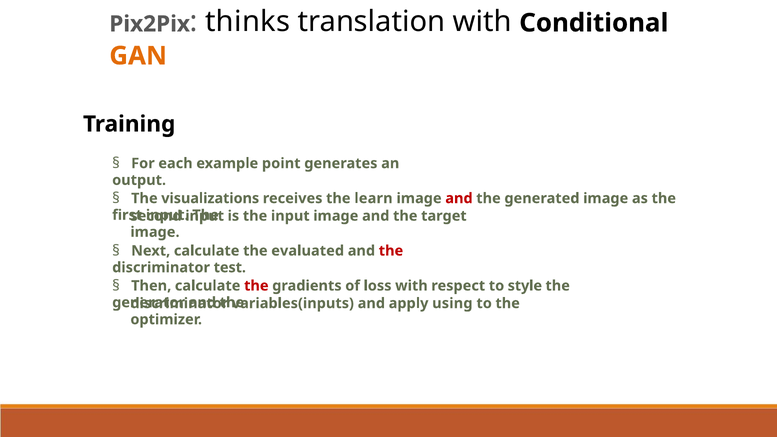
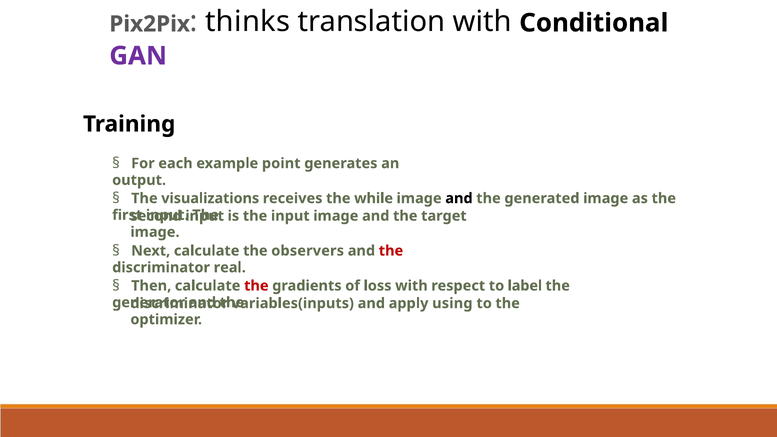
GAN colour: orange -> purple
learn: learn -> while
and at (459, 198) colour: red -> black
evaluated: evaluated -> observers
test: test -> real
style: style -> label
